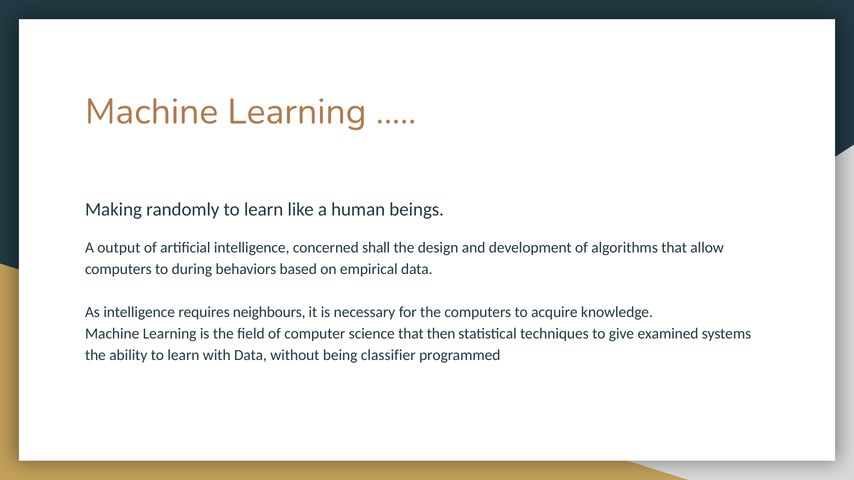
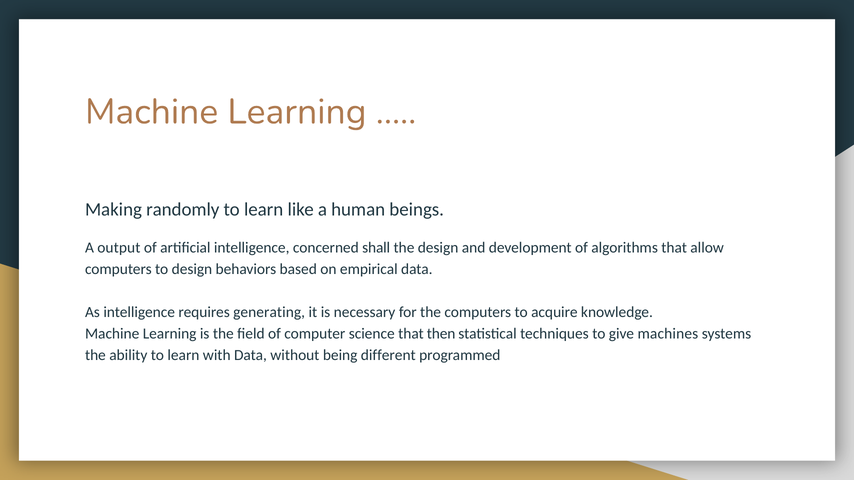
to during: during -> design
neighbours: neighbours -> generating
examined: examined -> machines
classifier: classifier -> different
